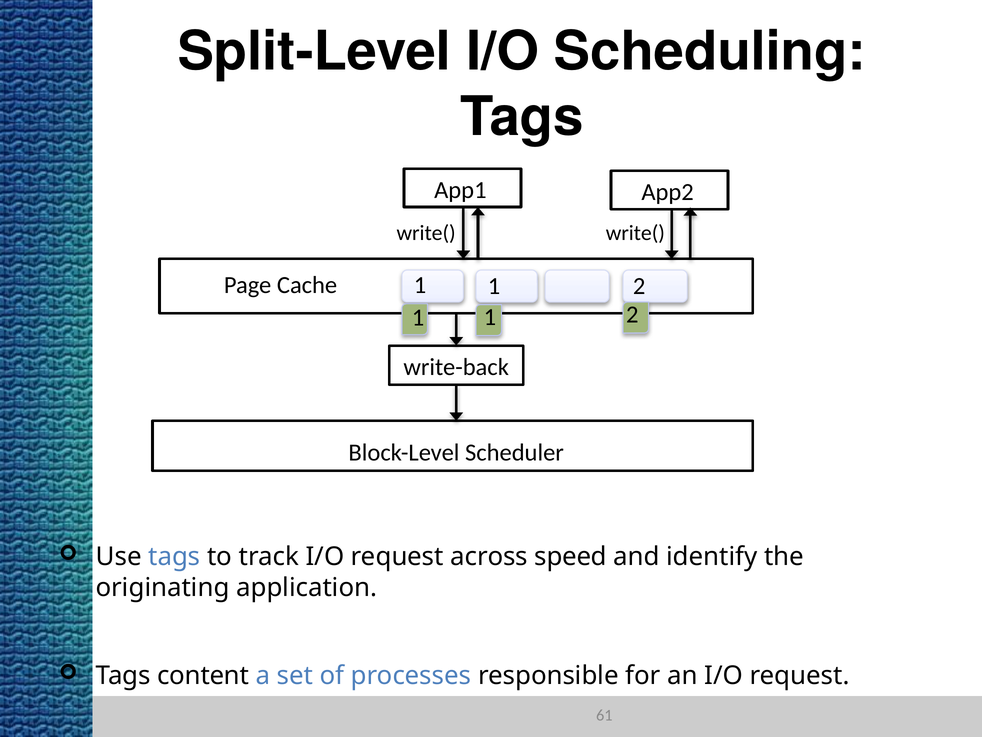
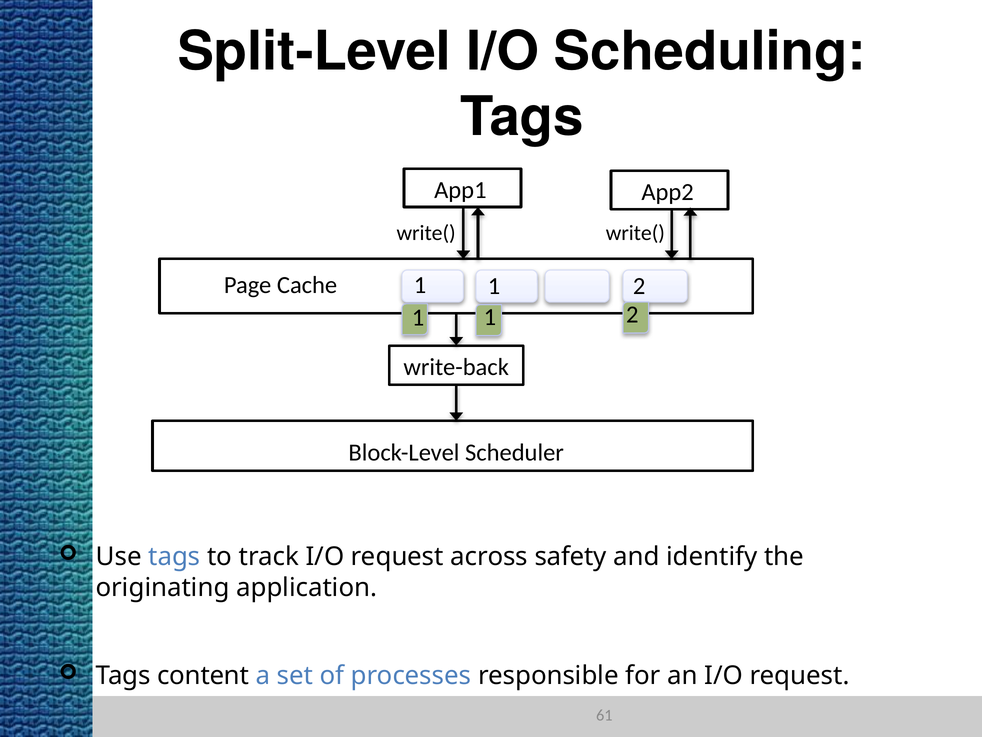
speed: speed -> safety
